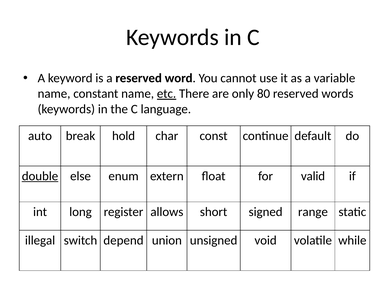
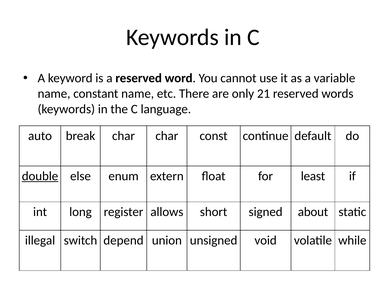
etc underline: present -> none
80: 80 -> 21
break hold: hold -> char
valid: valid -> least
range: range -> about
